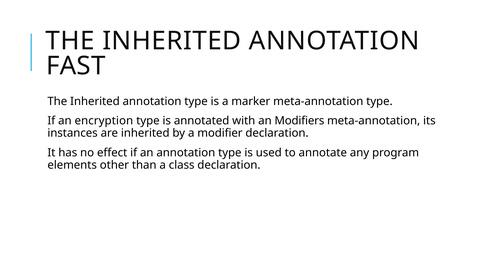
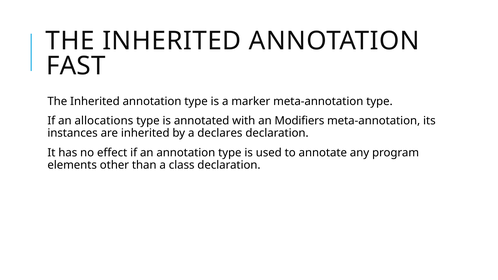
encryption: encryption -> allocations
modifier: modifier -> declares
